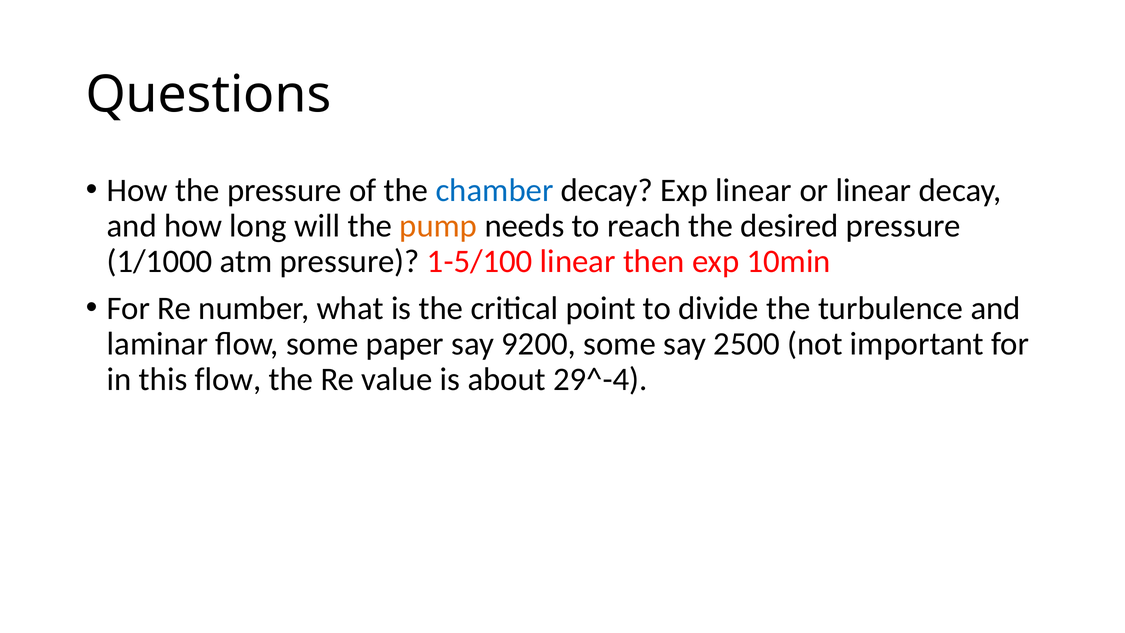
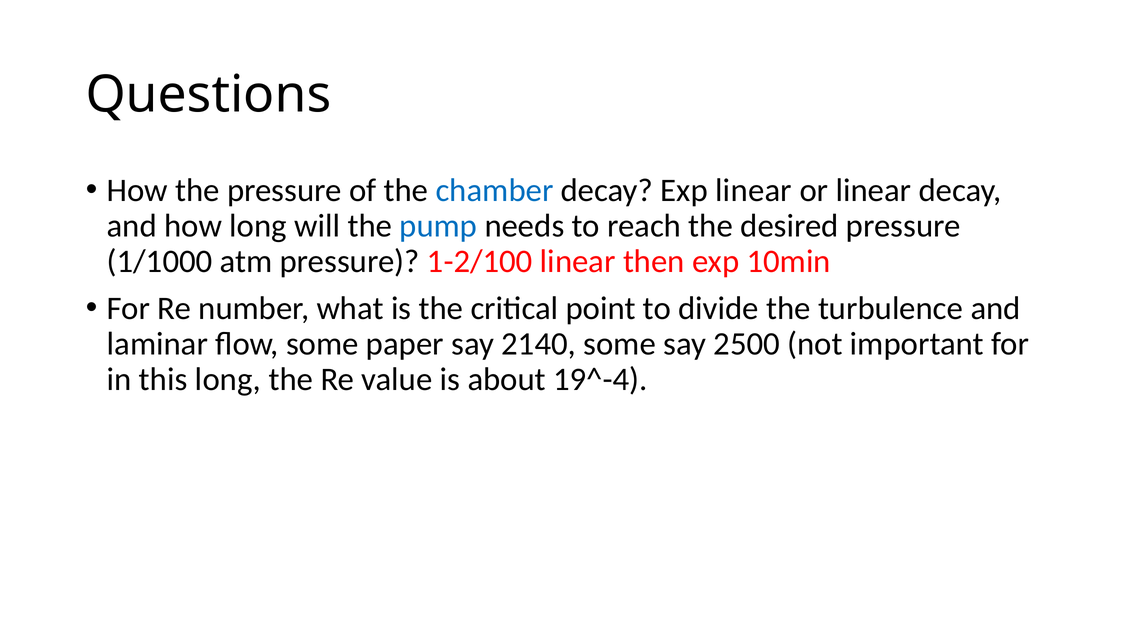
pump colour: orange -> blue
1-5/100: 1-5/100 -> 1-2/100
9200: 9200 -> 2140
this flow: flow -> long
29^-4: 29^-4 -> 19^-4
